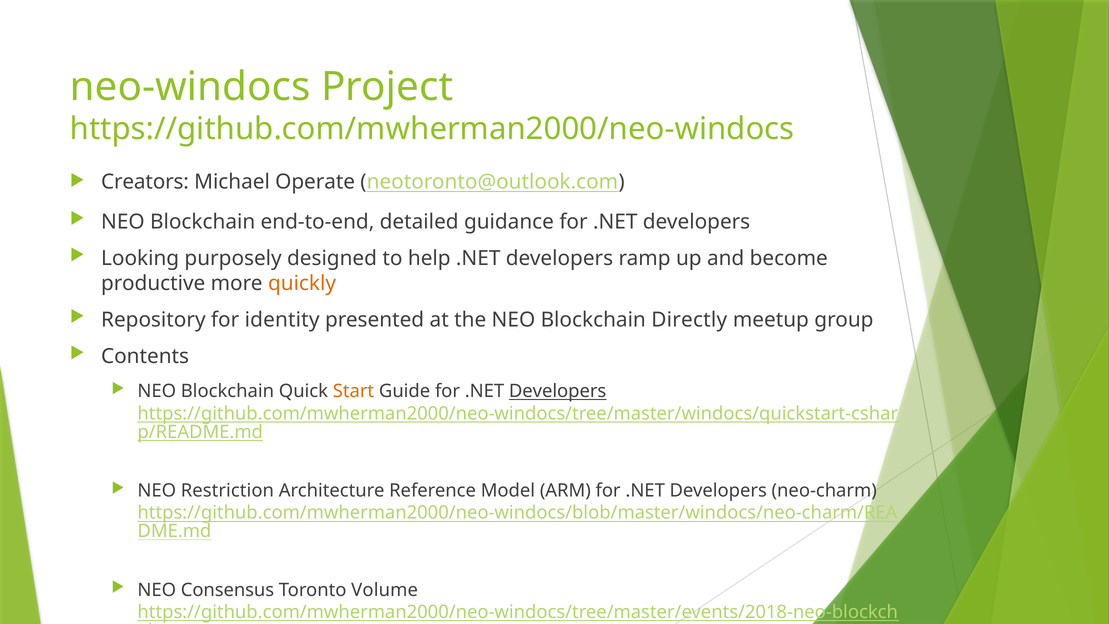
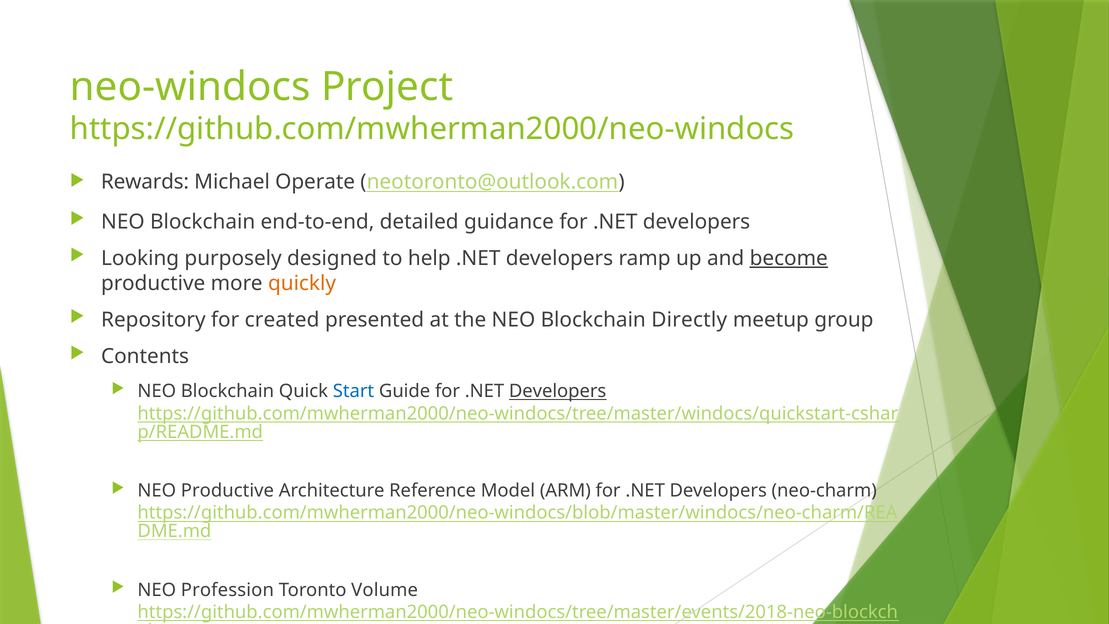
Creators: Creators -> Rewards
become underline: none -> present
identity: identity -> created
Start colour: orange -> blue
NEO Restriction: Restriction -> Productive
Consensus: Consensus -> Profession
